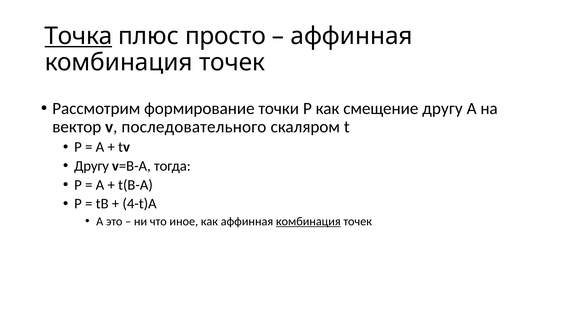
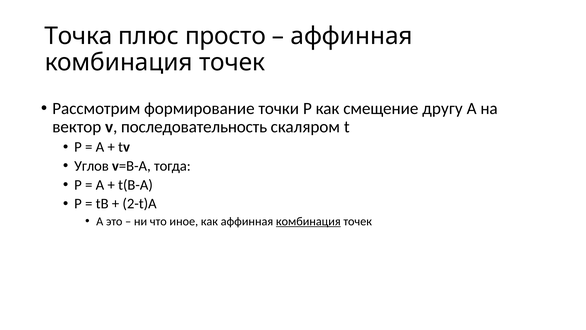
Точка underline: present -> none
последовательного: последовательного -> последовательность
Другу at (92, 166): Другу -> Углов
4-t)A: 4-t)A -> 2-t)A
